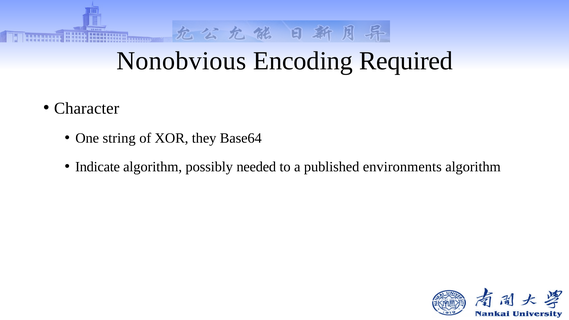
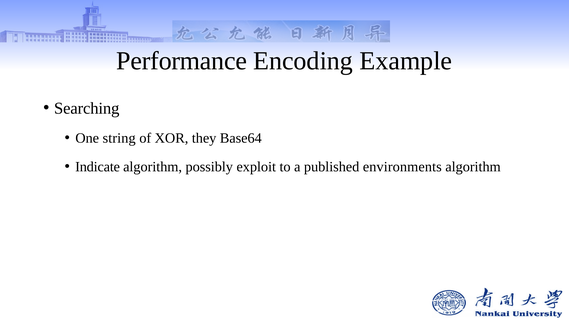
Nonobvious: Nonobvious -> Performance
Required: Required -> Example
Character: Character -> Searching
needed: needed -> exploit
